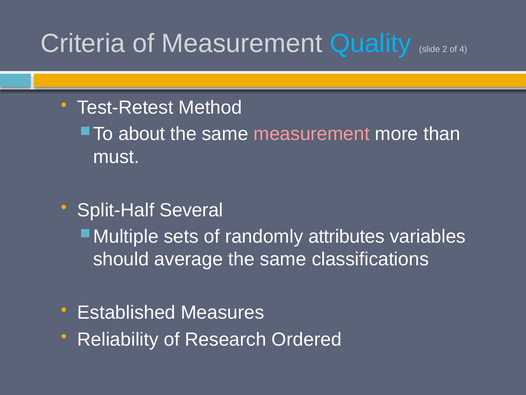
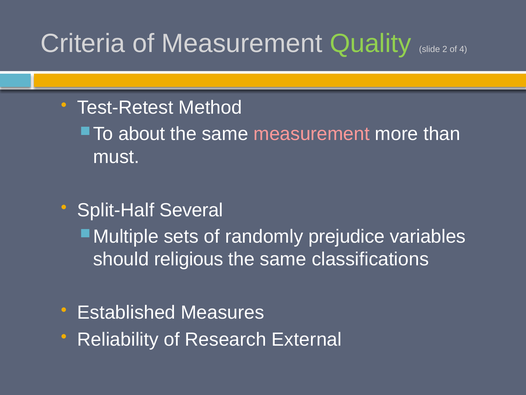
Quality colour: light blue -> light green
attributes: attributes -> prejudice
average: average -> religious
Ordered: Ordered -> External
